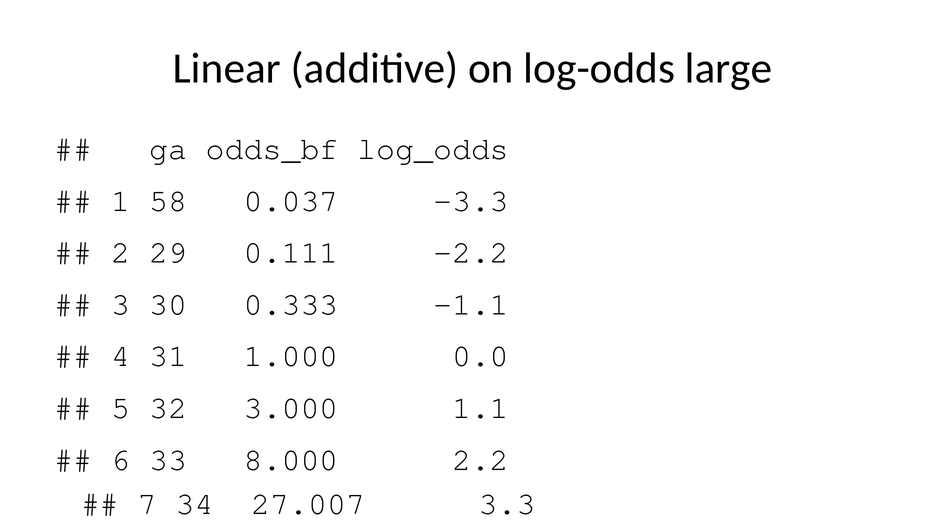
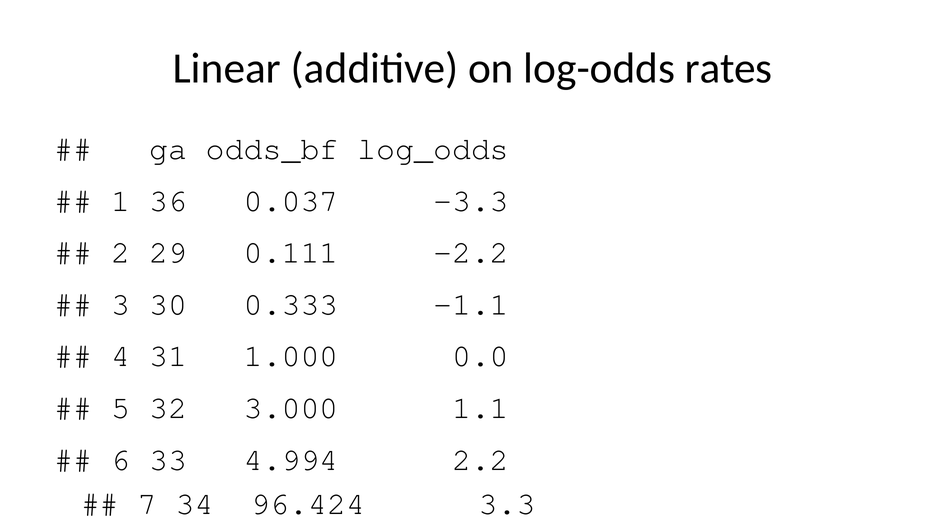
large: large -> rates
58: 58 -> 36
8.000: 8.000 -> 4.994
27.007: 27.007 -> 96.424
